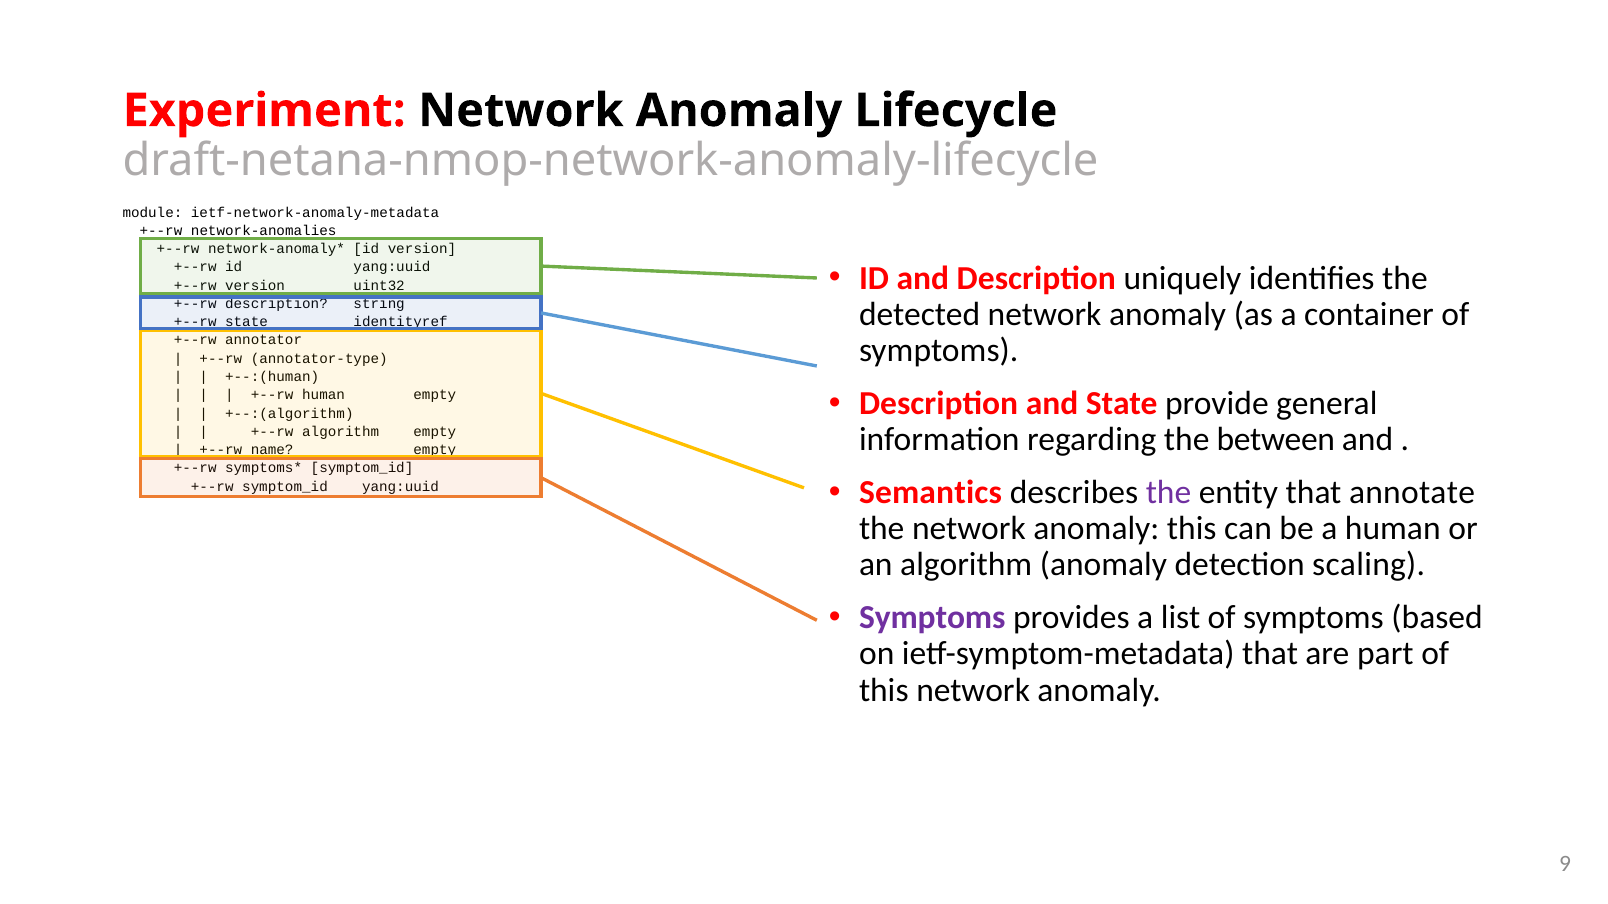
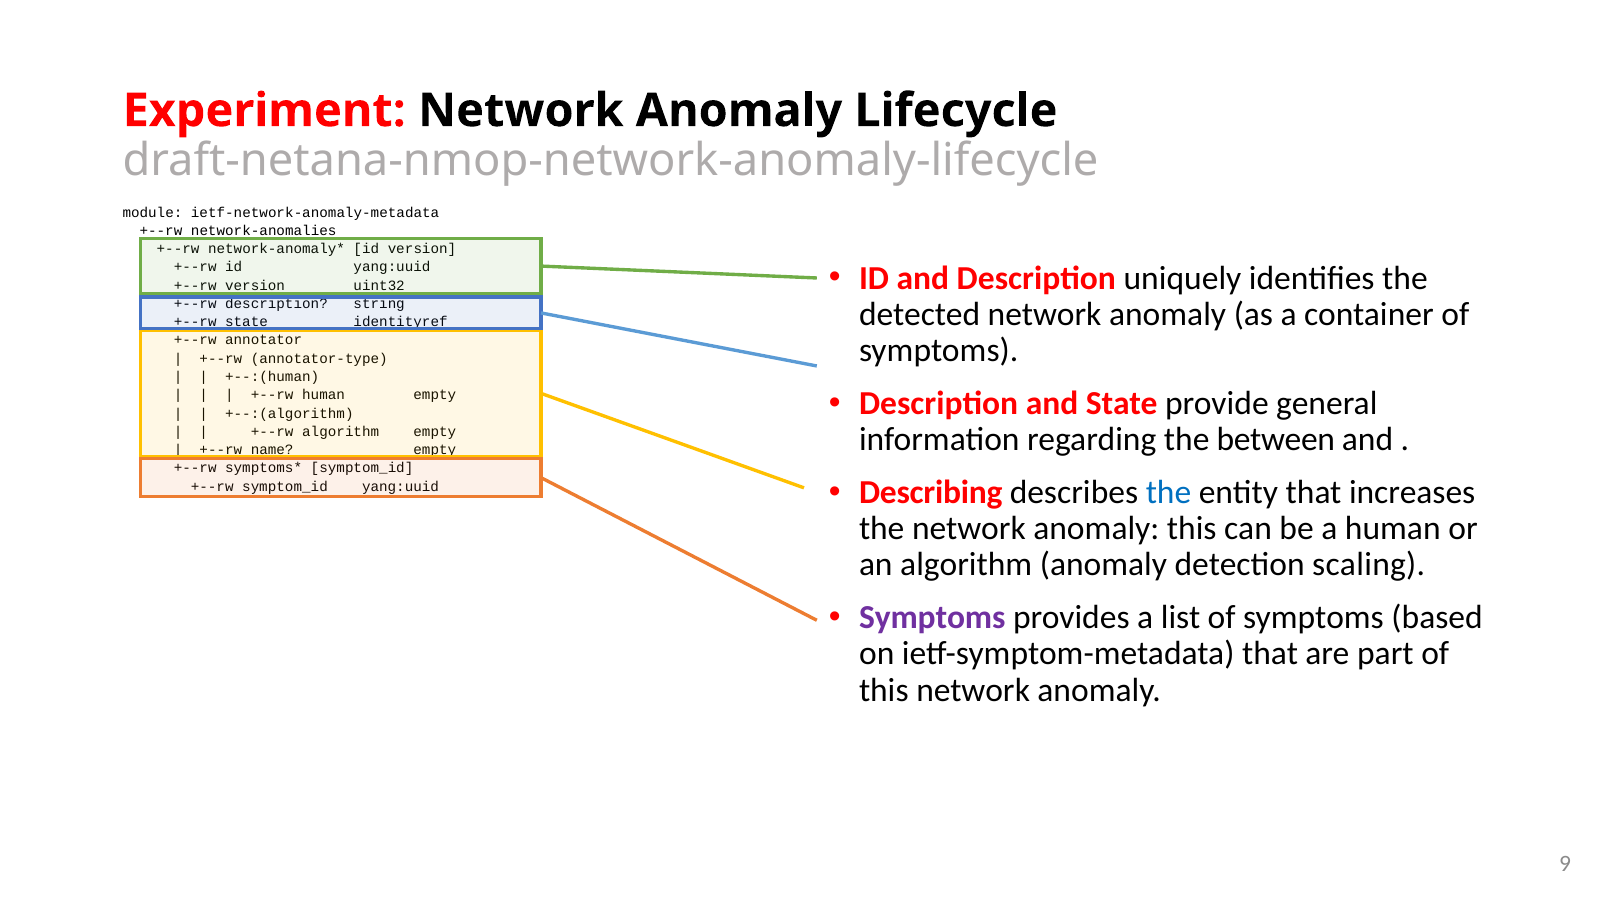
Semantics: Semantics -> Describing
the at (1169, 493) colour: purple -> blue
annotate: annotate -> increases
